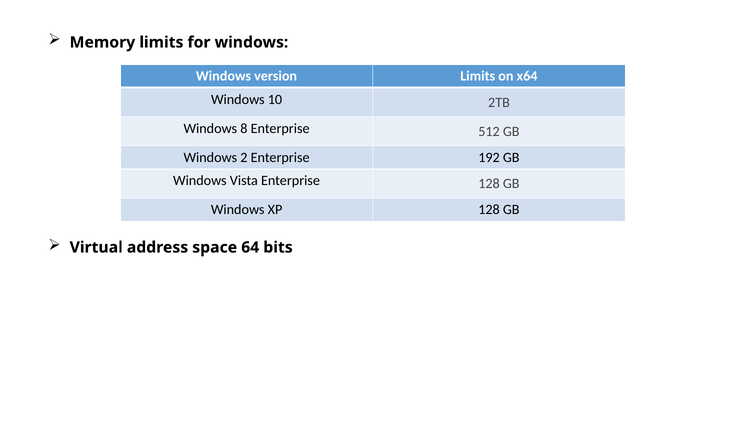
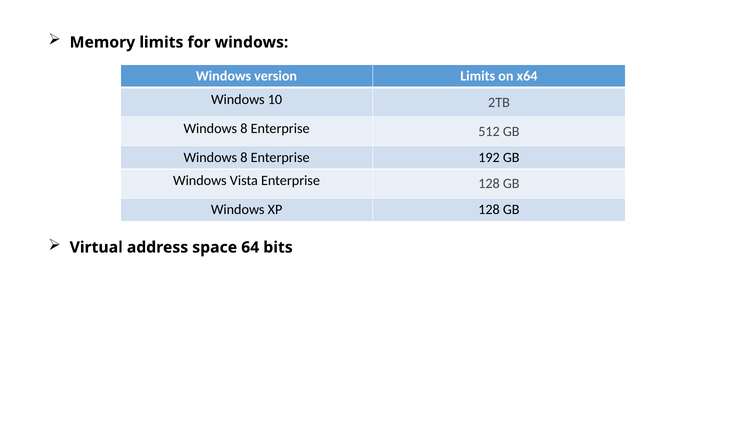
2 at (244, 157): 2 -> 8
